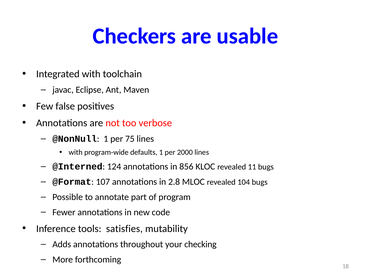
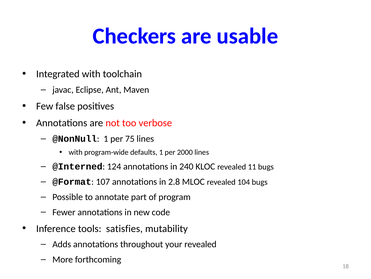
856: 856 -> 240
your checking: checking -> revealed
